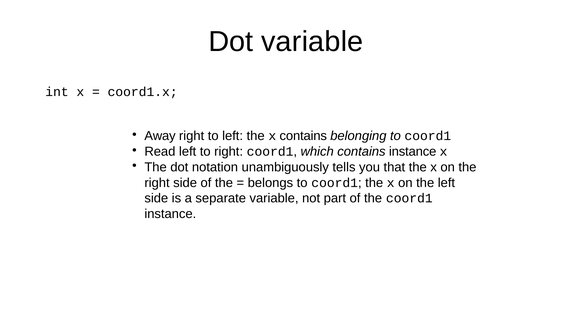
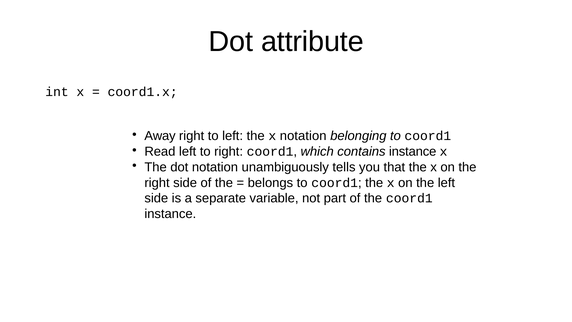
Dot variable: variable -> attribute
x contains: contains -> notation
